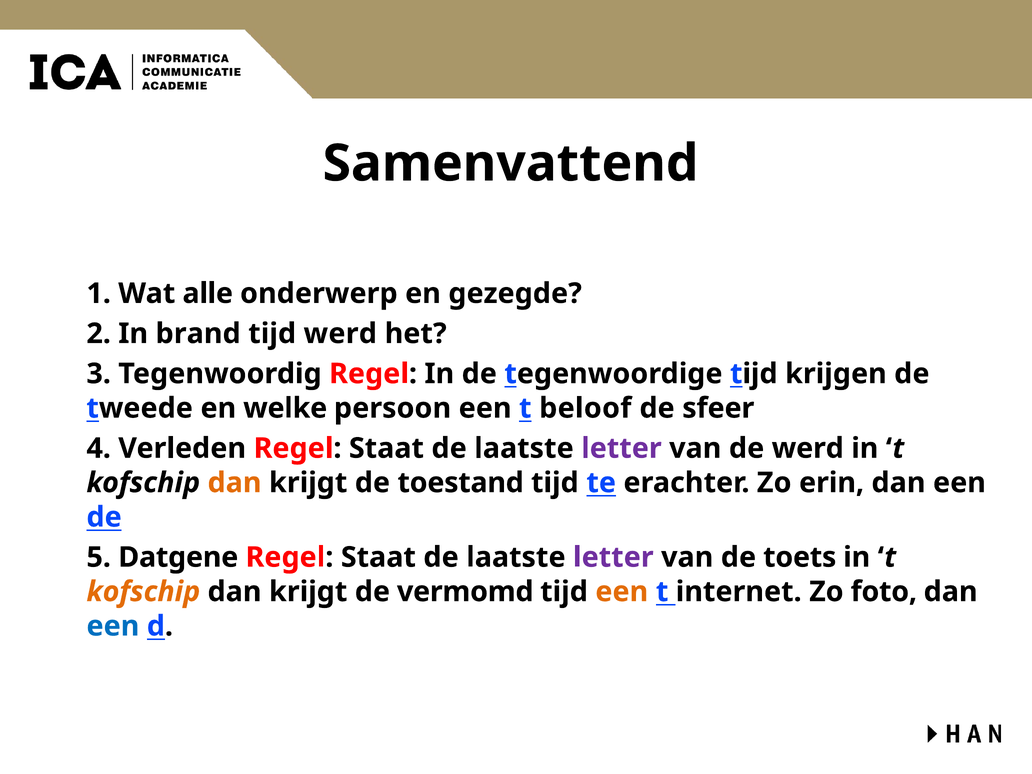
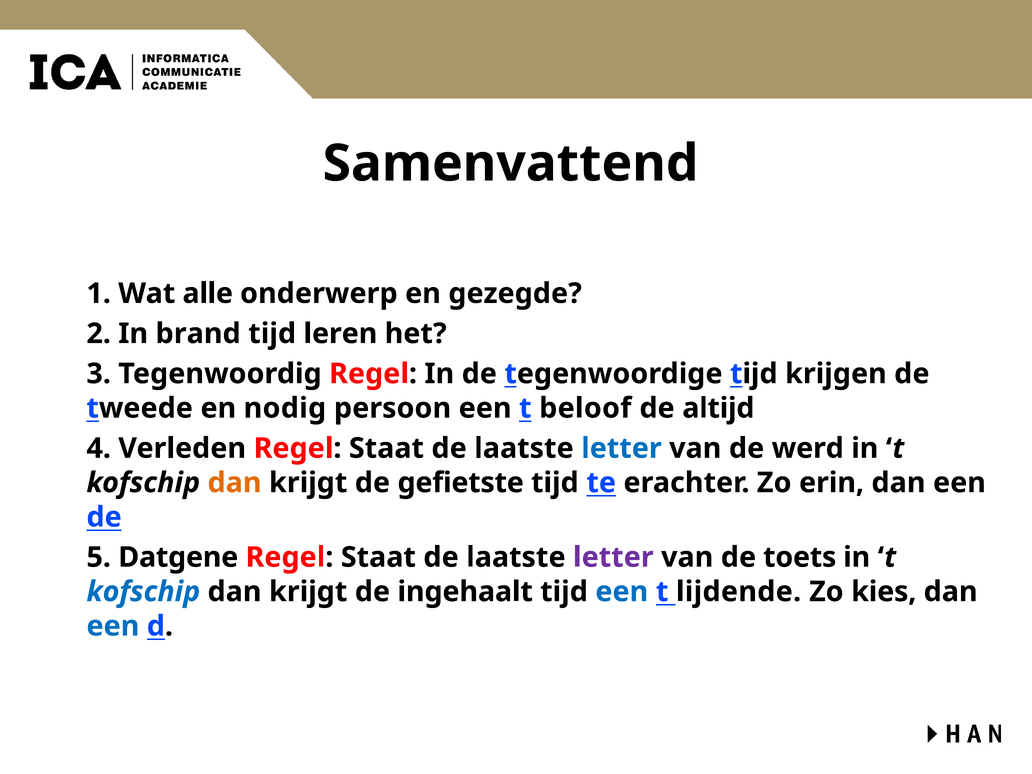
tijd werd: werd -> leren
welke: welke -> nodig
sfeer: sfeer -> altijd
letter at (621, 448) colour: purple -> blue
toestand: toestand -> gefietste
kofschip at (143, 592) colour: orange -> blue
vermomd: vermomd -> ingehaalt
een at (622, 592) colour: orange -> blue
internet: internet -> lijdende
foto: foto -> kies
